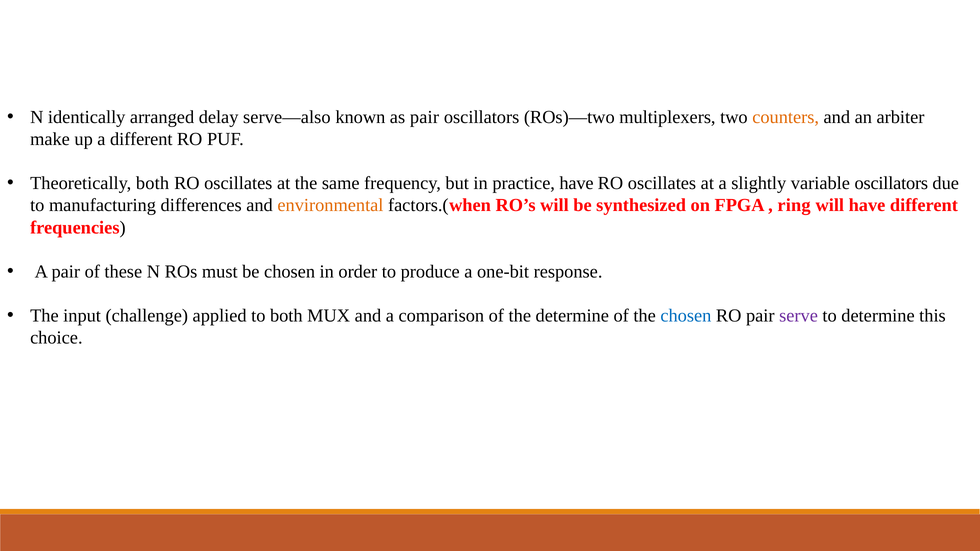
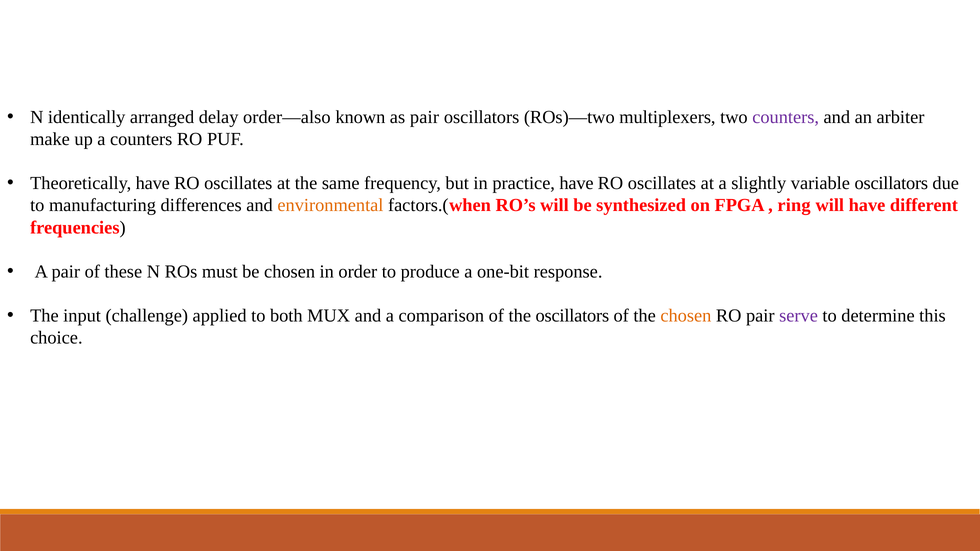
serve—also: serve—also -> order—also
counters at (786, 117) colour: orange -> purple
a different: different -> counters
Theoretically both: both -> have
the determine: determine -> oscillators
chosen at (686, 316) colour: blue -> orange
